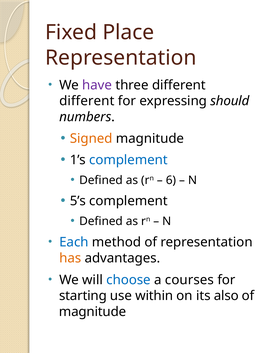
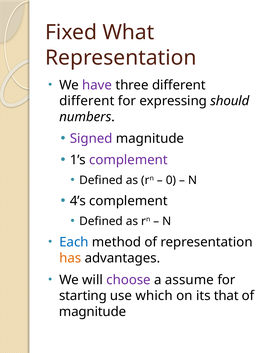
Place: Place -> What
Signed colour: orange -> purple
complement at (128, 160) colour: blue -> purple
6: 6 -> 0
5’s: 5’s -> 4’s
choose colour: blue -> purple
courses: courses -> assume
within: within -> which
also: also -> that
